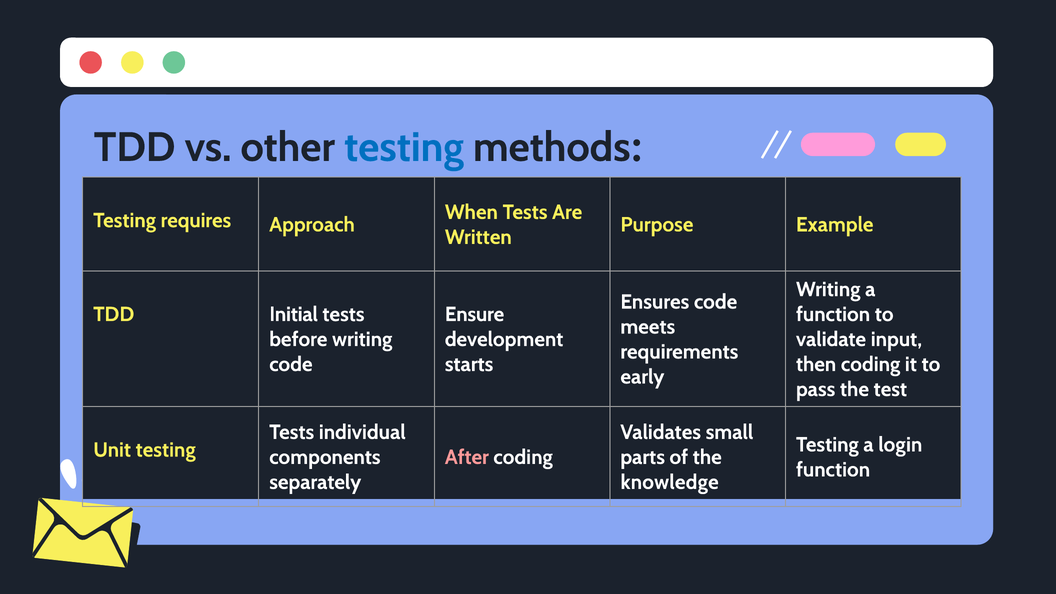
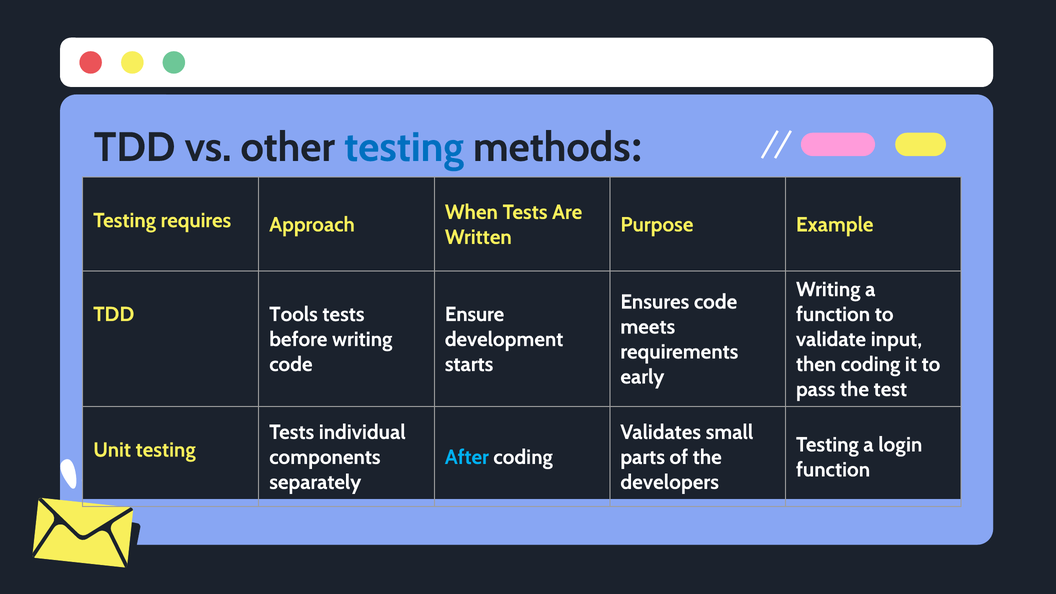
Initial: Initial -> Tools
After colour: pink -> light blue
knowledge: knowledge -> developers
